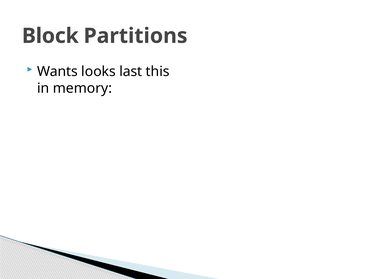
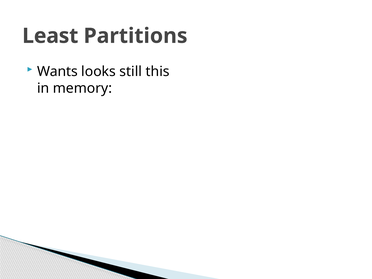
Block: Block -> Least
last: last -> still
